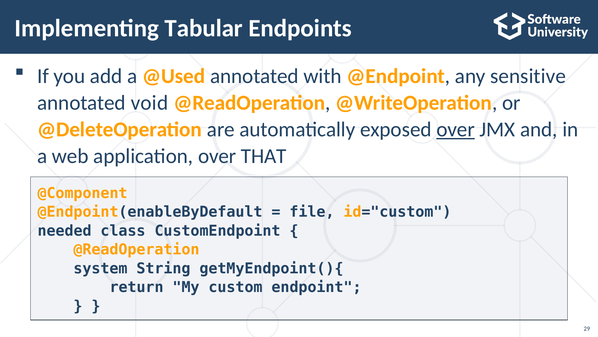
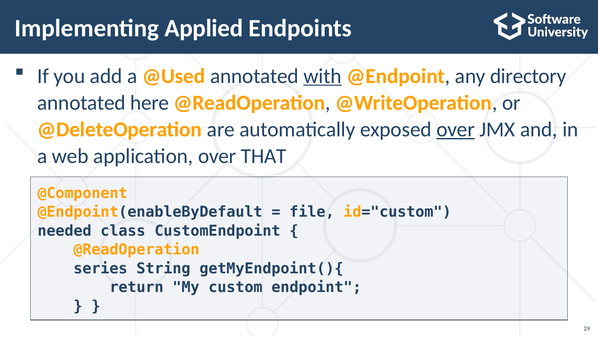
Tabular: Tabular -> Applied
with underline: none -> present
sensitive: sensitive -> directory
void: void -> here
system: system -> series
